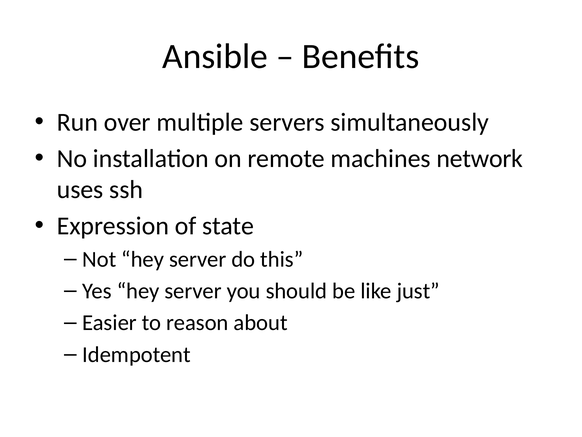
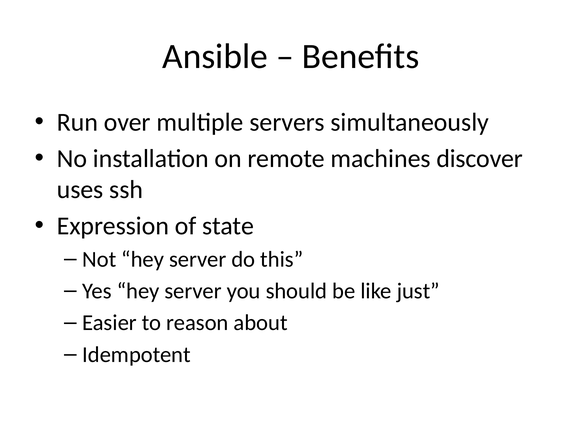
network: network -> discover
